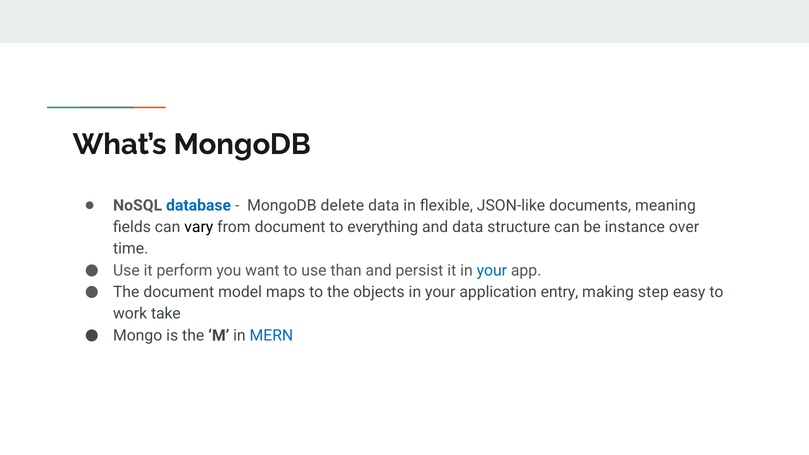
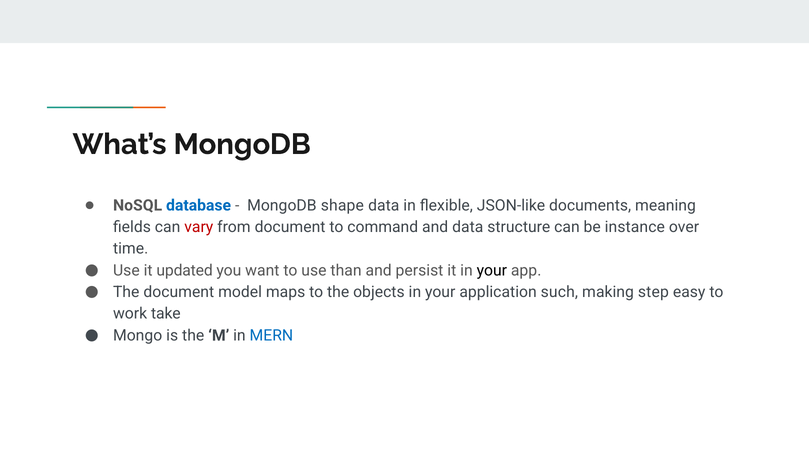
delete: delete -> shape
vary colour: black -> red
everything: everything -> command
perform: perform -> updated
your at (492, 270) colour: blue -> black
entry: entry -> such
